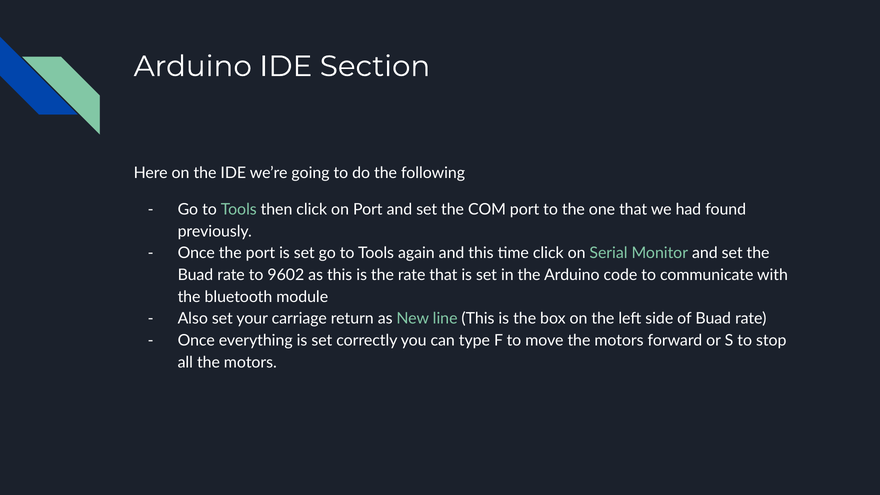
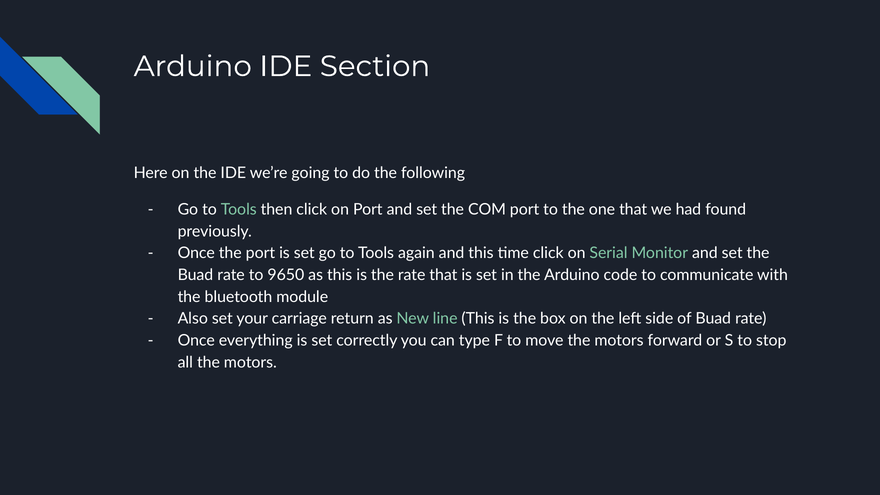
9602: 9602 -> 9650
